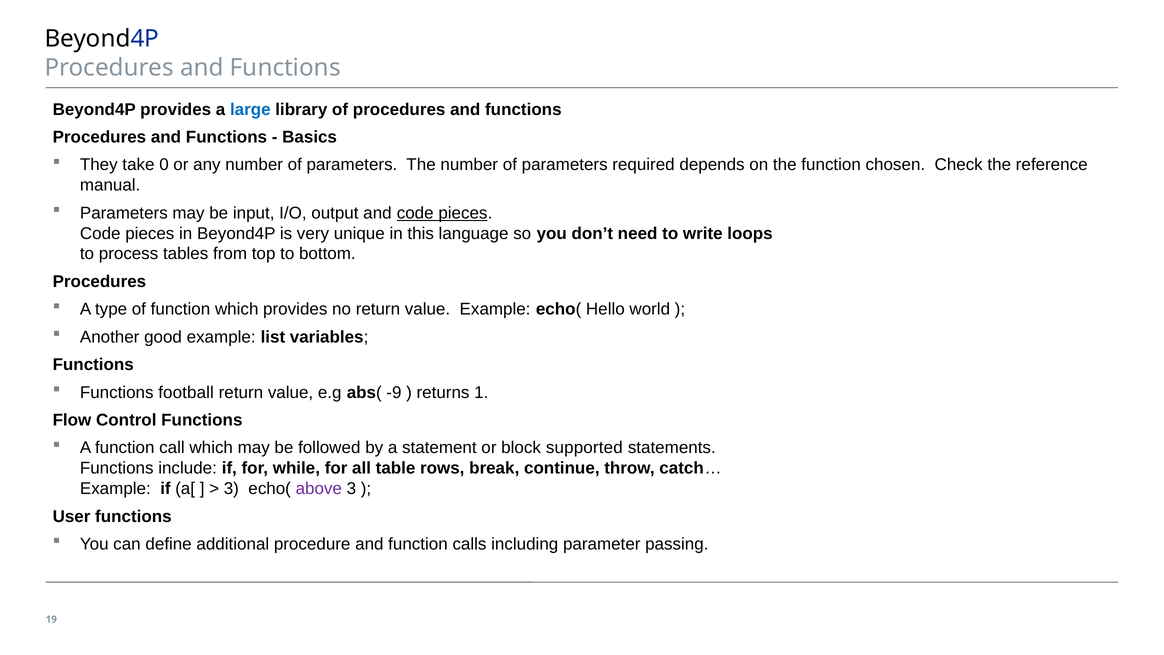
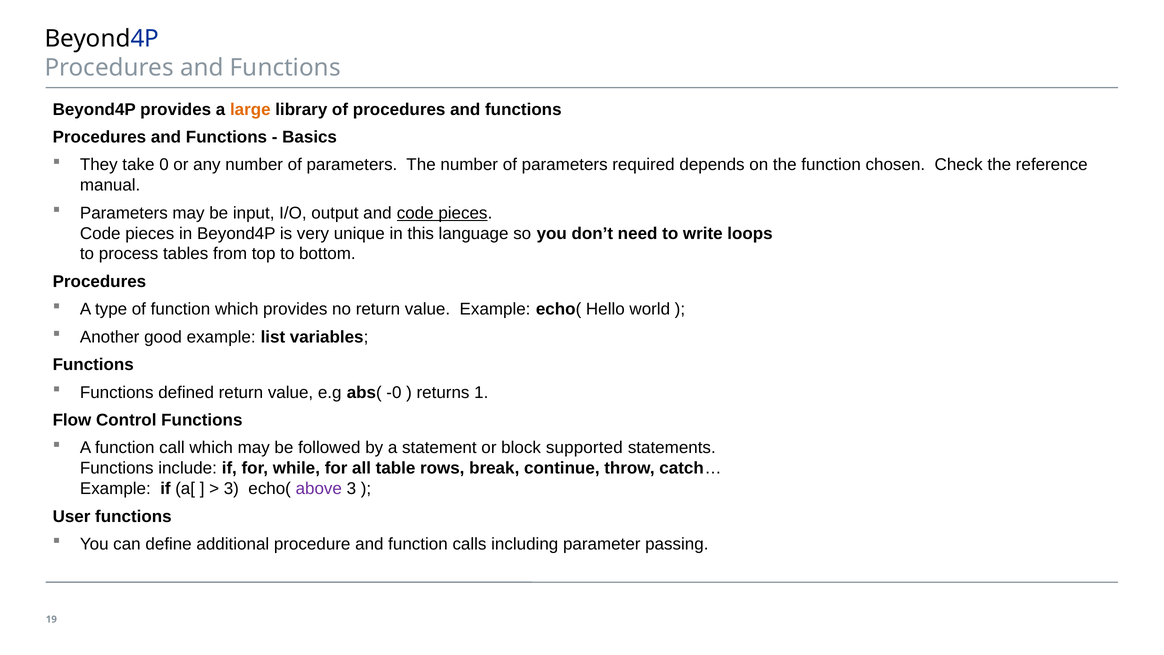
large colour: blue -> orange
football: football -> defined
-9: -9 -> -0
